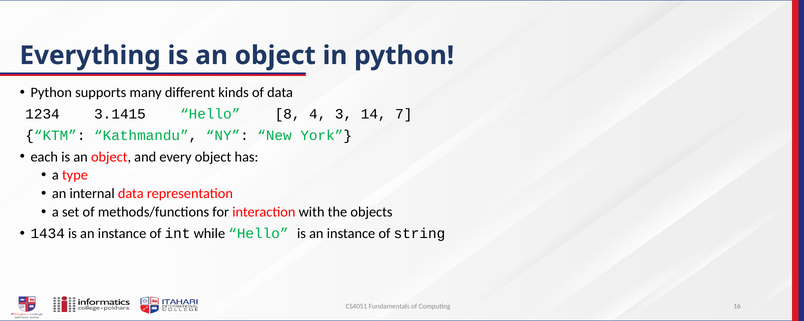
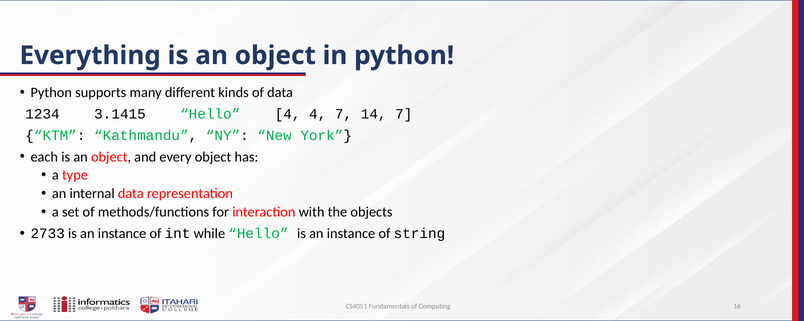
Hello 8: 8 -> 4
4 3: 3 -> 7
1434: 1434 -> 2733
